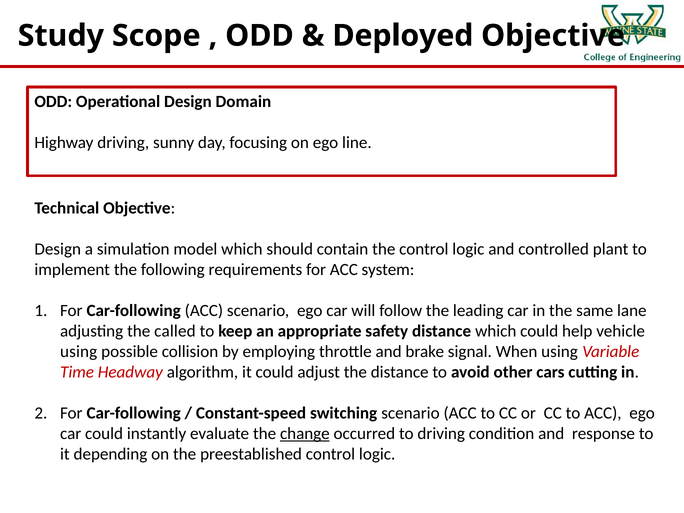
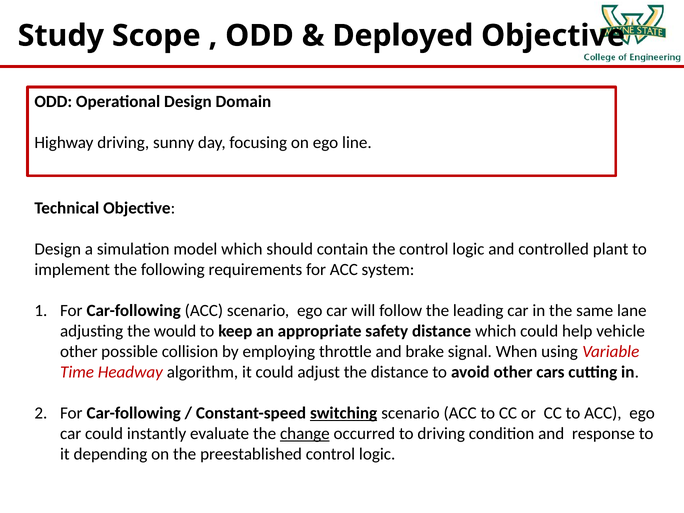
called: called -> would
using at (79, 352): using -> other
switching underline: none -> present
